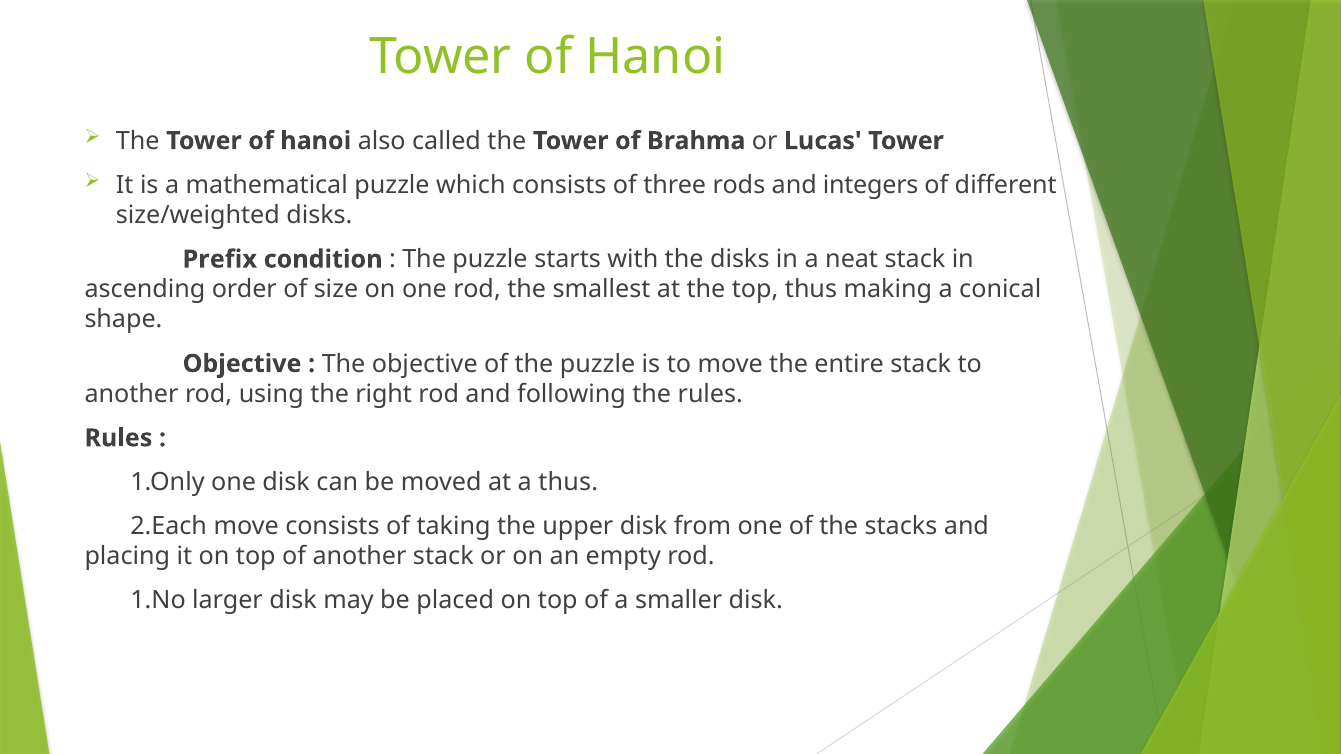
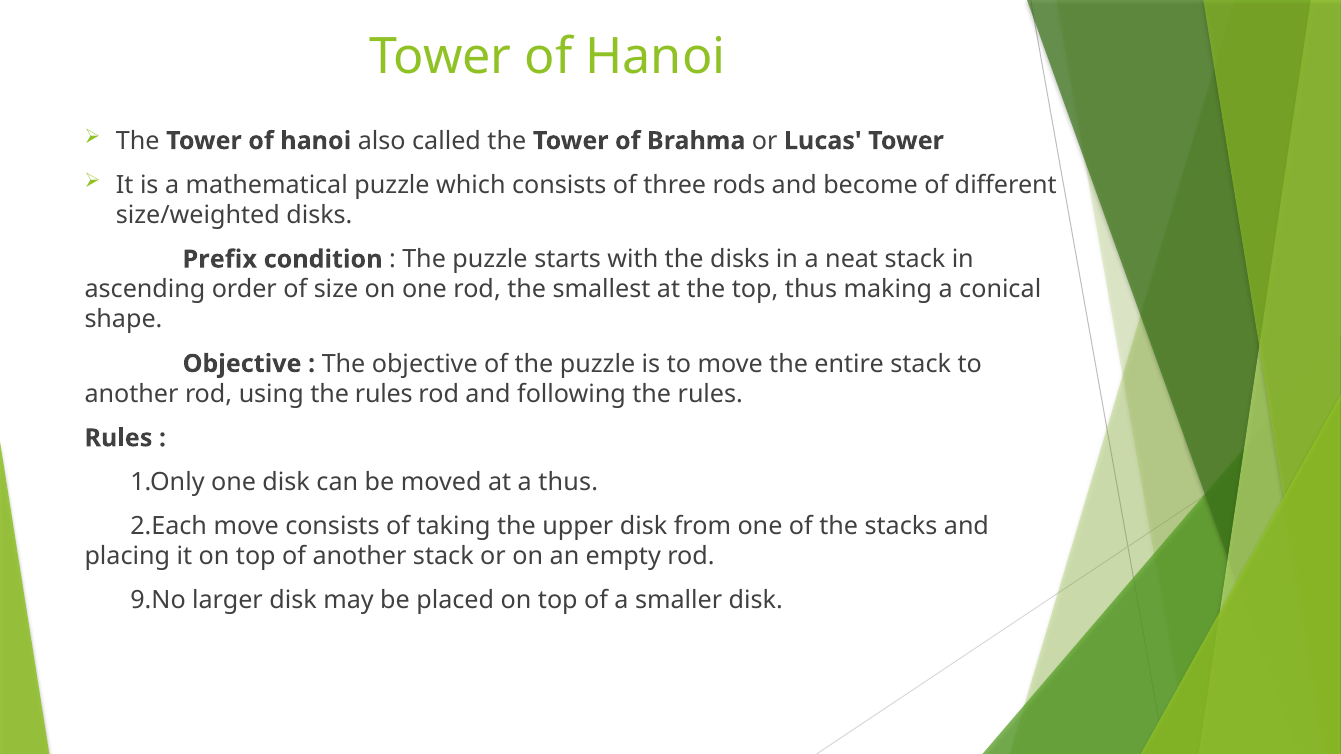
integers: integers -> become
using the right: right -> rules
1.No: 1.No -> 9.No
